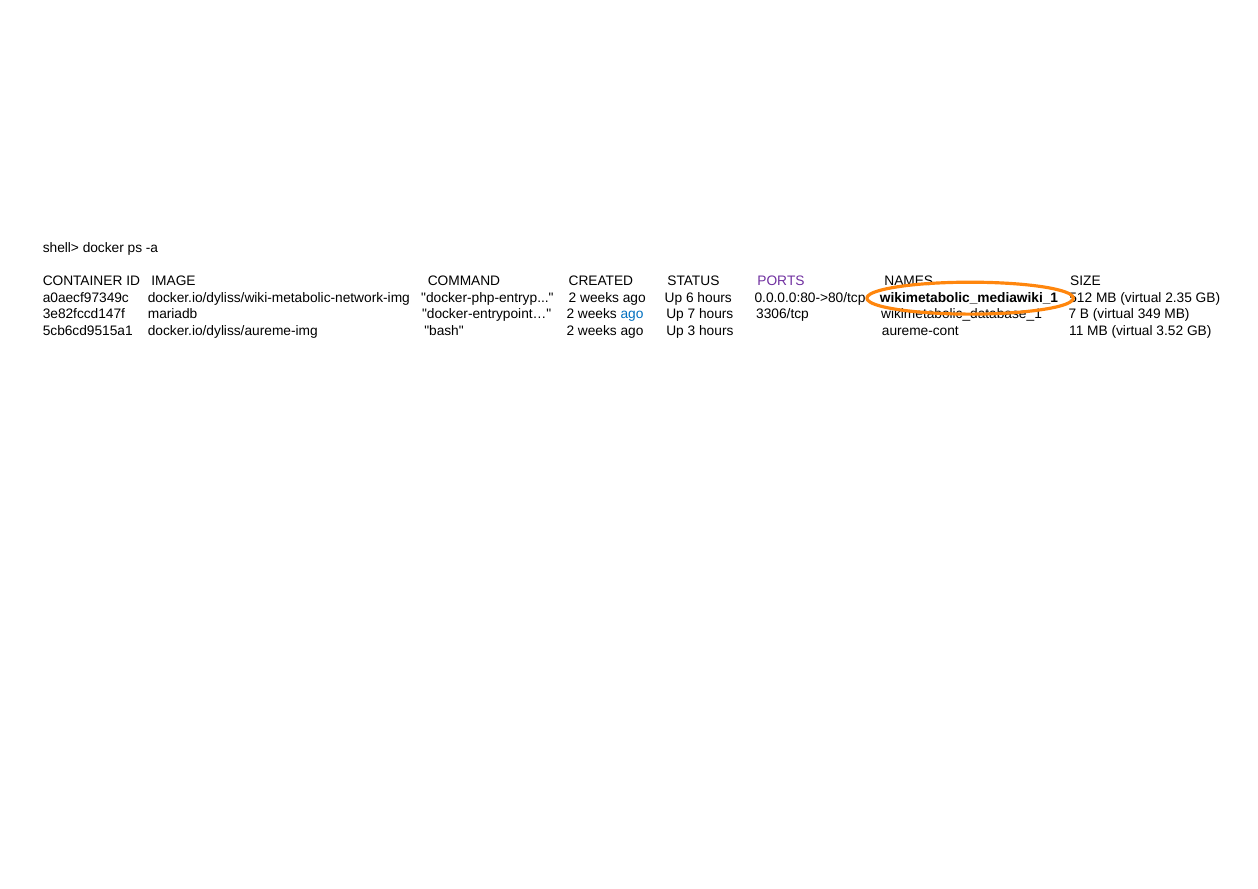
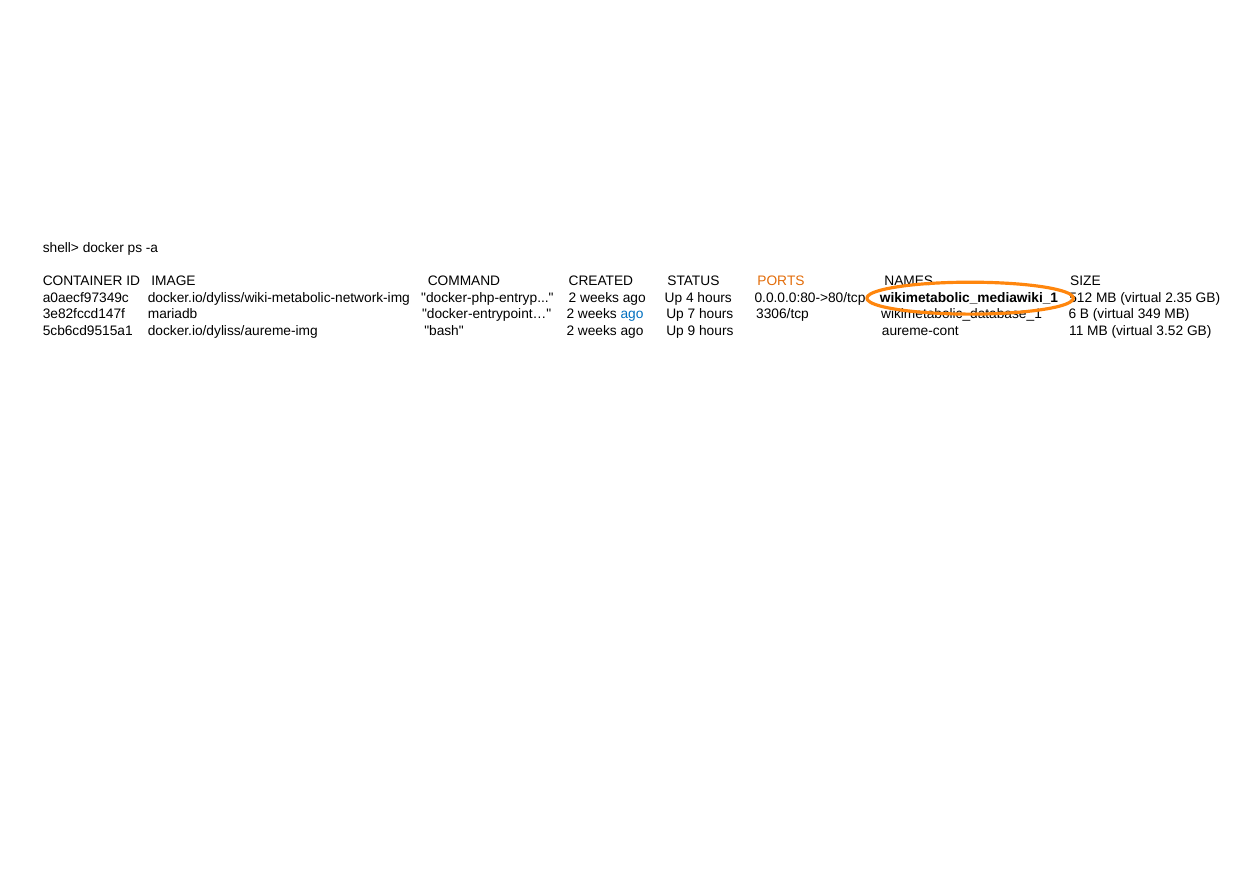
PORTS colour: purple -> orange
6: 6 -> 4
7 at (1072, 314): 7 -> 6
3: 3 -> 9
